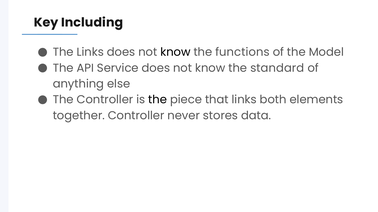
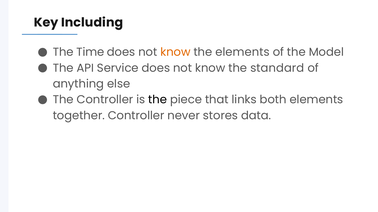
The Links: Links -> Time
know at (175, 52) colour: black -> orange
the functions: functions -> elements
